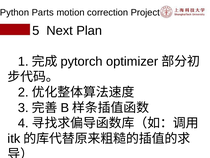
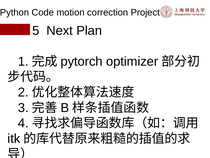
Parts: Parts -> Code
